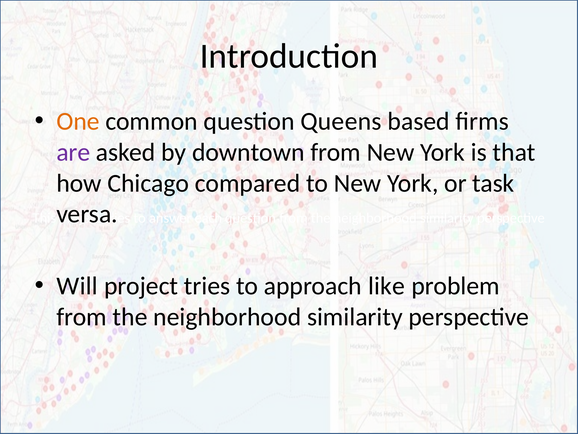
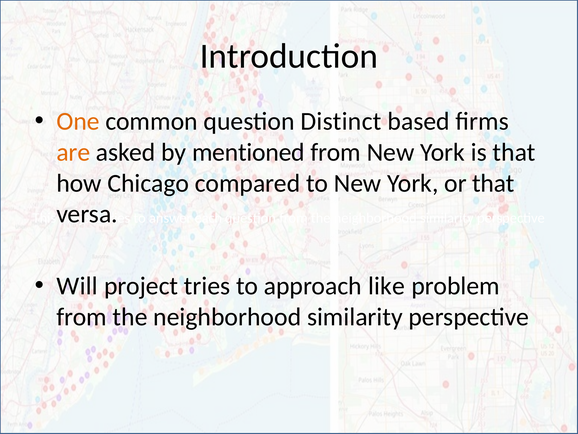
Queens: Queens -> Distinct
are colour: purple -> orange
downtown: downtown -> mentioned
or task: task -> that
